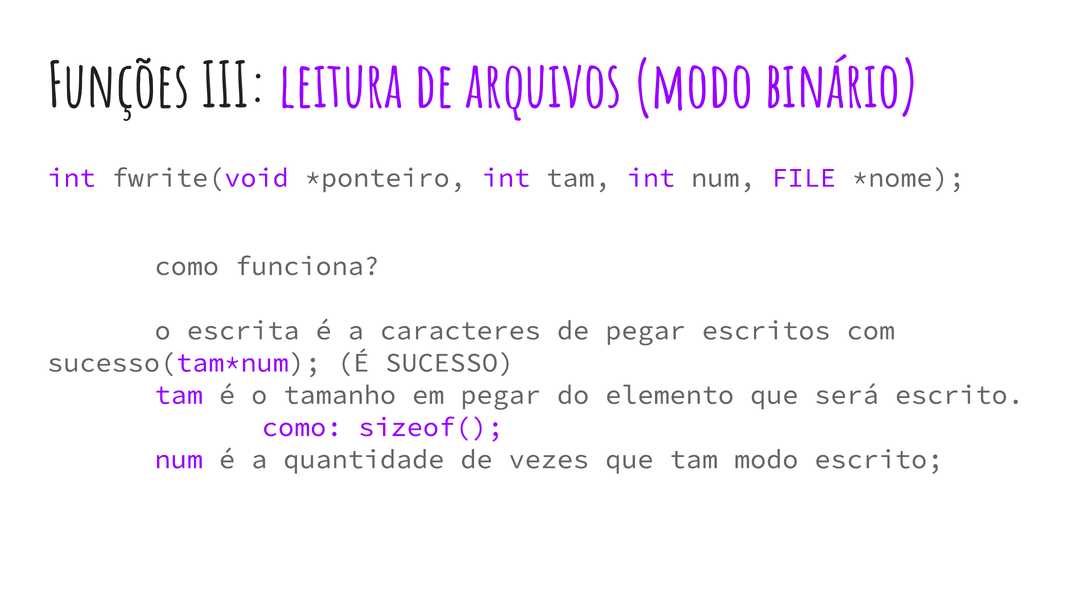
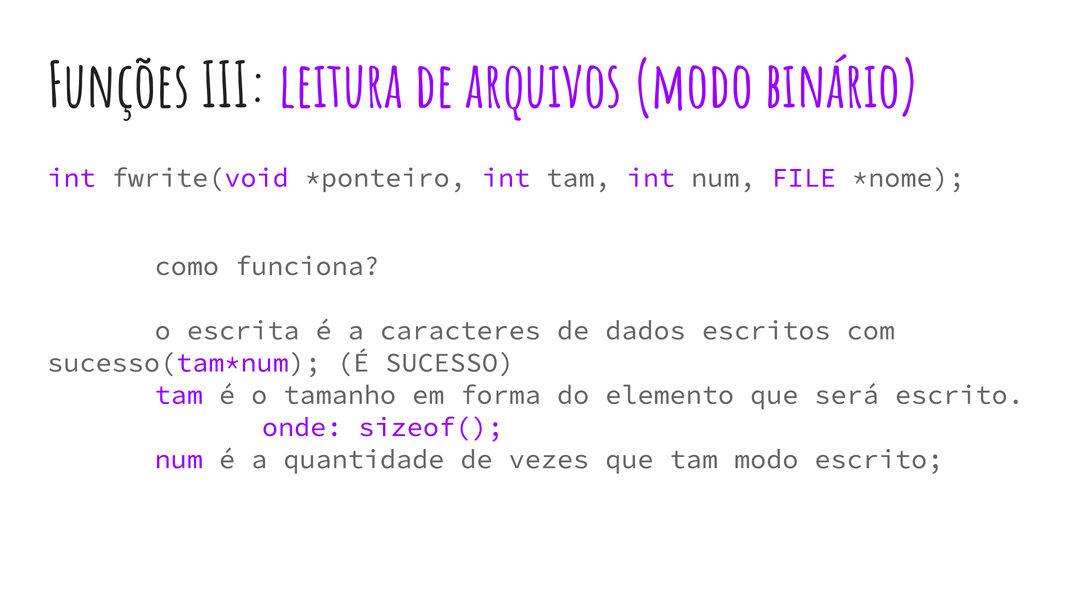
de pegar: pegar -> dados
em pegar: pegar -> forma
como at (302, 427): como -> onde
